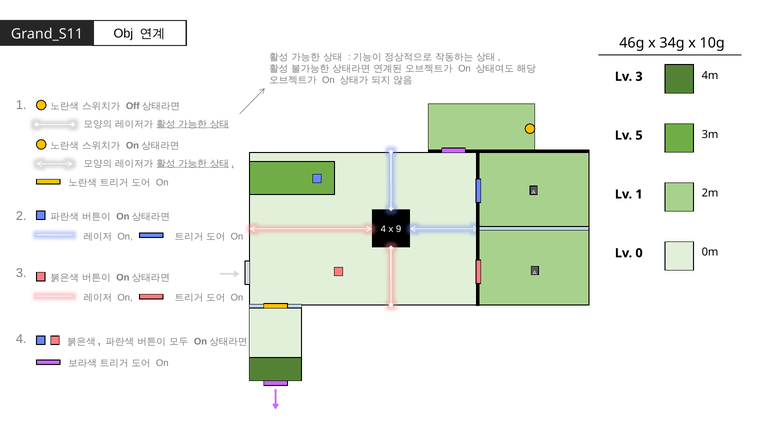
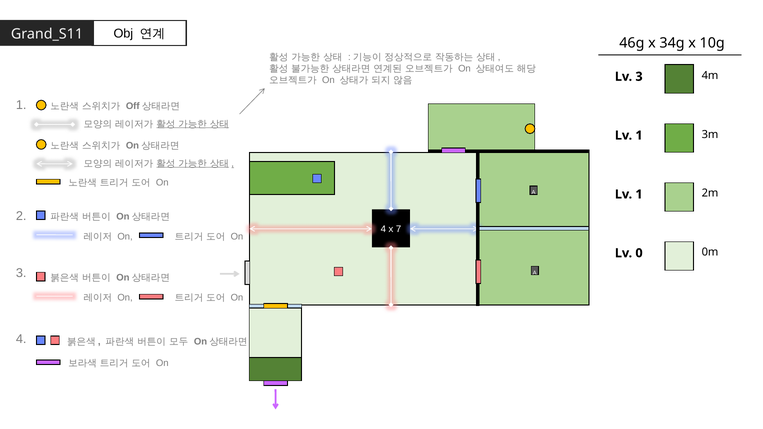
5 at (639, 135): 5 -> 1
9: 9 -> 7
